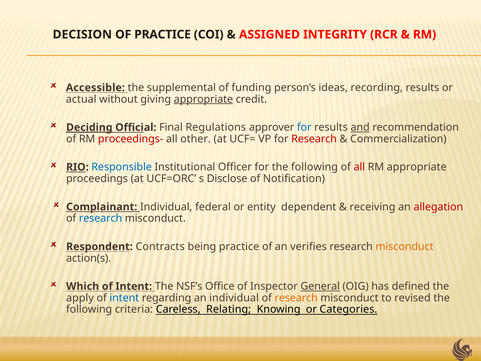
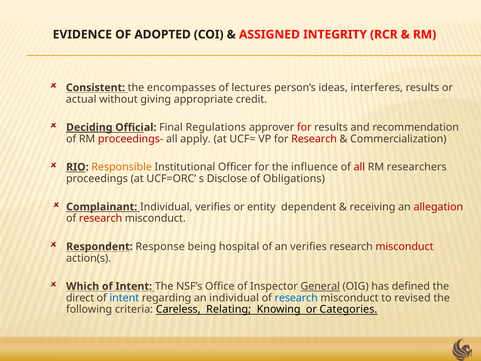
DECISION: DECISION -> EVIDENCE
OF PRACTICE: PRACTICE -> ADOPTED
Accessible: Accessible -> Consistent
supplemental: supplemental -> encompasses
funding: funding -> lectures
recording: recording -> interferes
appropriate at (203, 99) underline: present -> none
for at (304, 127) colour: blue -> red
and underline: present -> none
other: other -> apply
Responsible colour: blue -> orange
for the following: following -> influence
RM appropriate: appropriate -> researchers
Notification: Notification -> Obligations
Individual federal: federal -> verifies
research at (101, 218) colour: blue -> red
Contracts: Contracts -> Response
being practice: practice -> hospital
misconduct at (405, 246) colour: orange -> red
apply: apply -> direct
research at (296, 298) colour: orange -> blue
